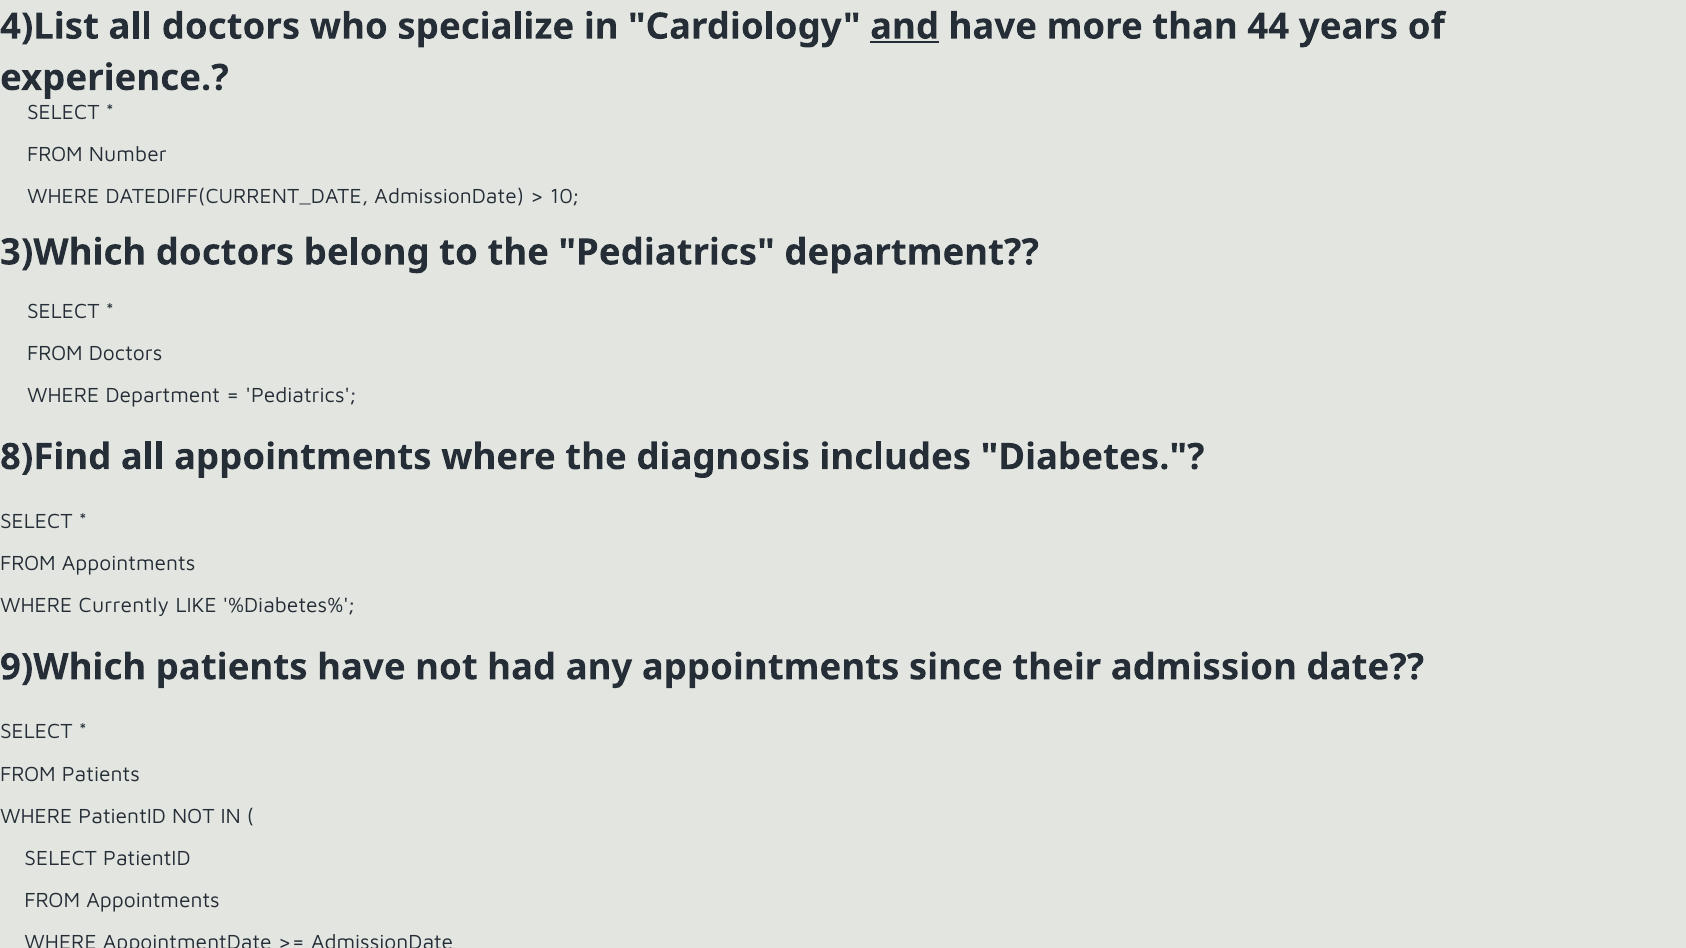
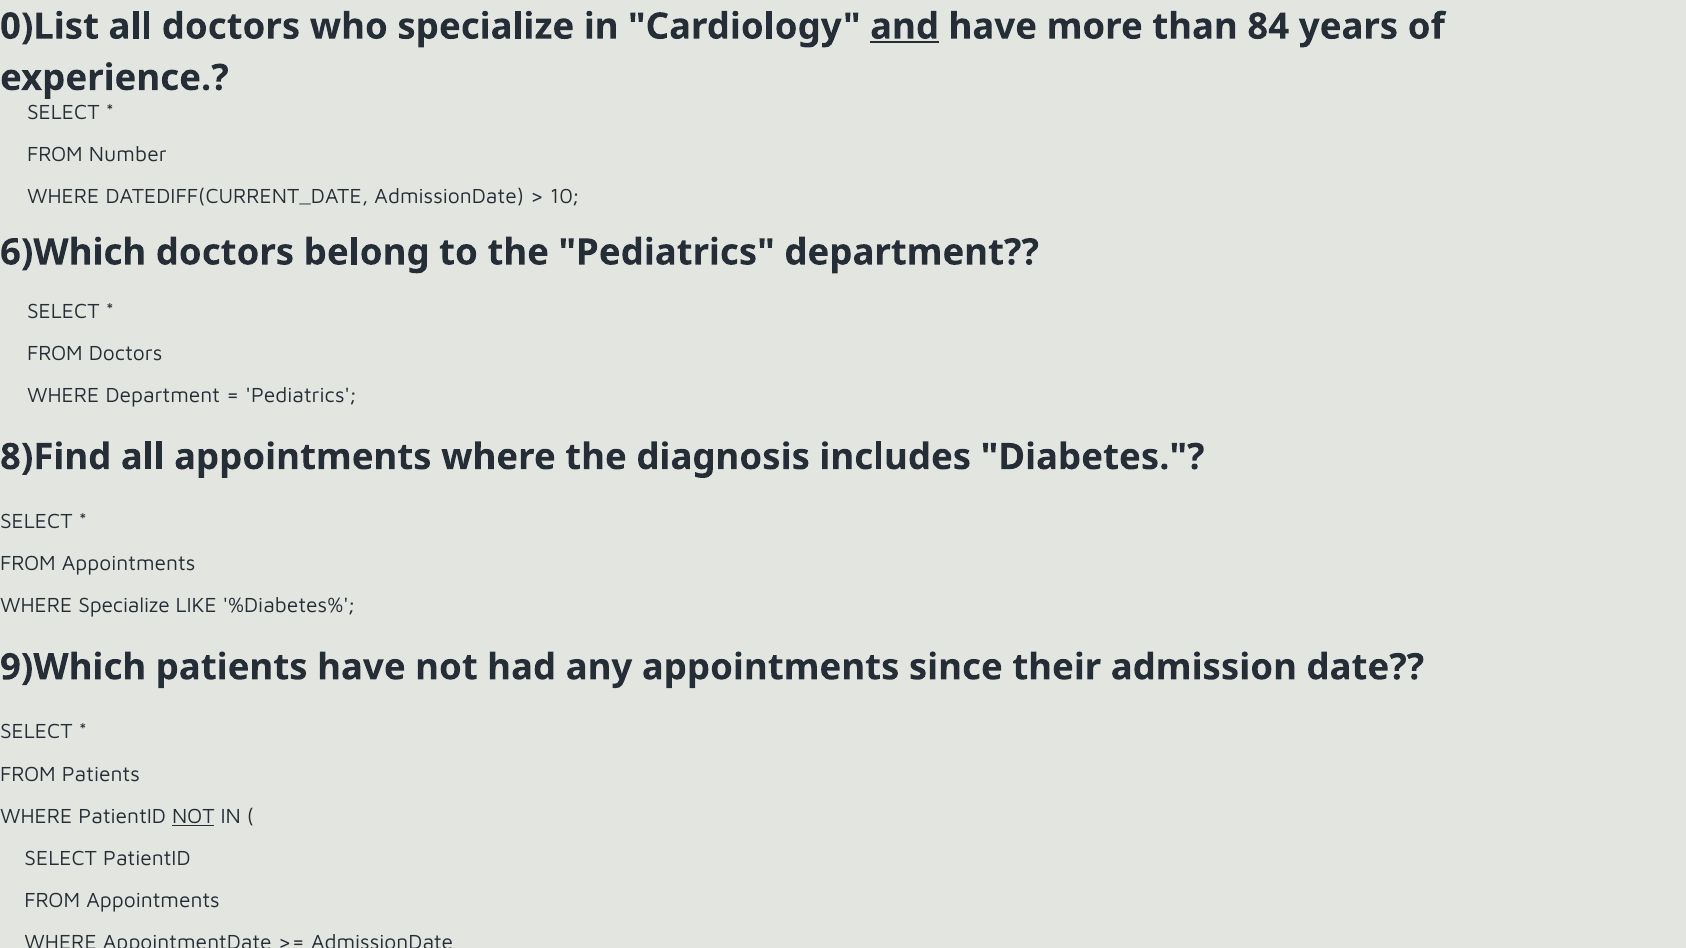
4)List: 4)List -> 0)List
44: 44 -> 84
3)Which: 3)Which -> 6)Which
WHERE Currently: Currently -> Specialize
NOT at (193, 817) underline: none -> present
